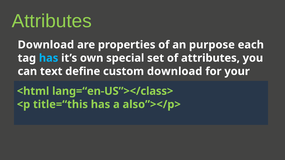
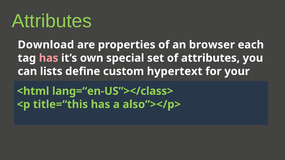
purpose: purpose -> browser
has at (49, 58) colour: light blue -> pink
text: text -> lists
custom download: download -> hypertext
